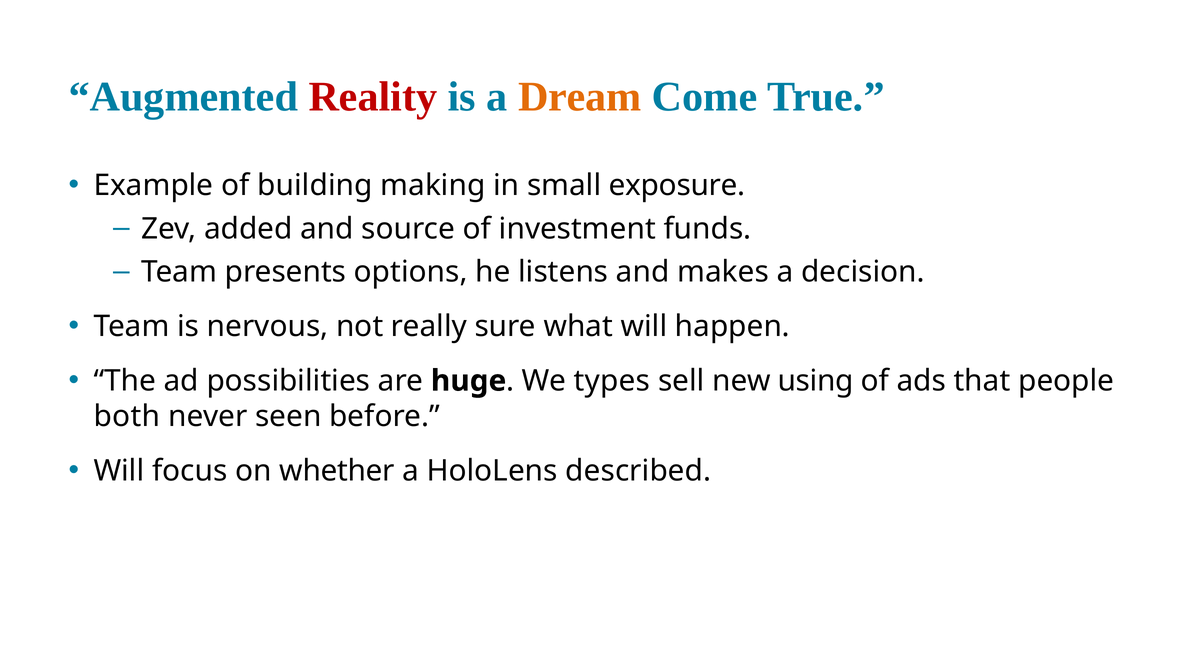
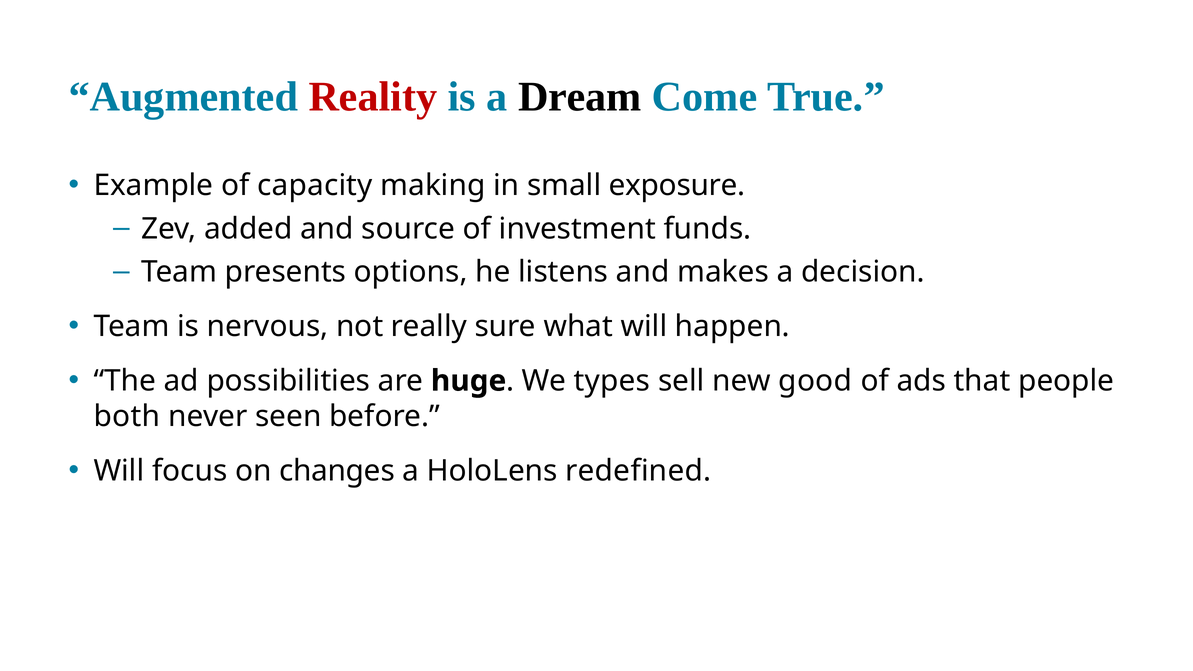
Dream colour: orange -> black
building: building -> capacity
using: using -> good
whether: whether -> changes
described: described -> redefined
